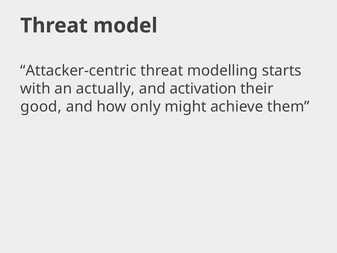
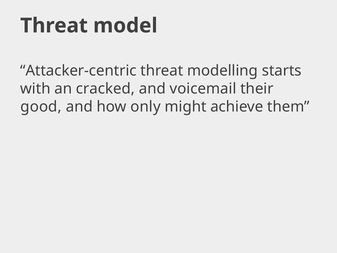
actually: actually -> cracked
activation: activation -> voicemail
